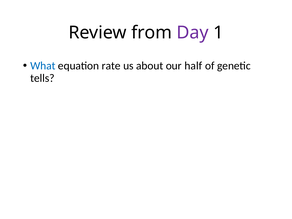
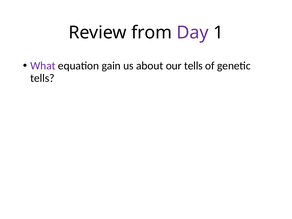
What colour: blue -> purple
rate: rate -> gain
our half: half -> tells
